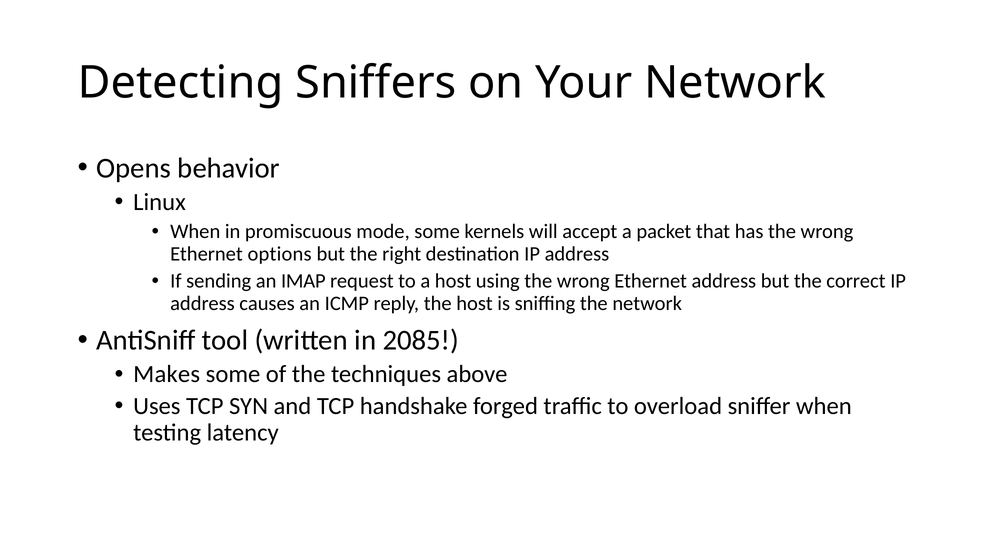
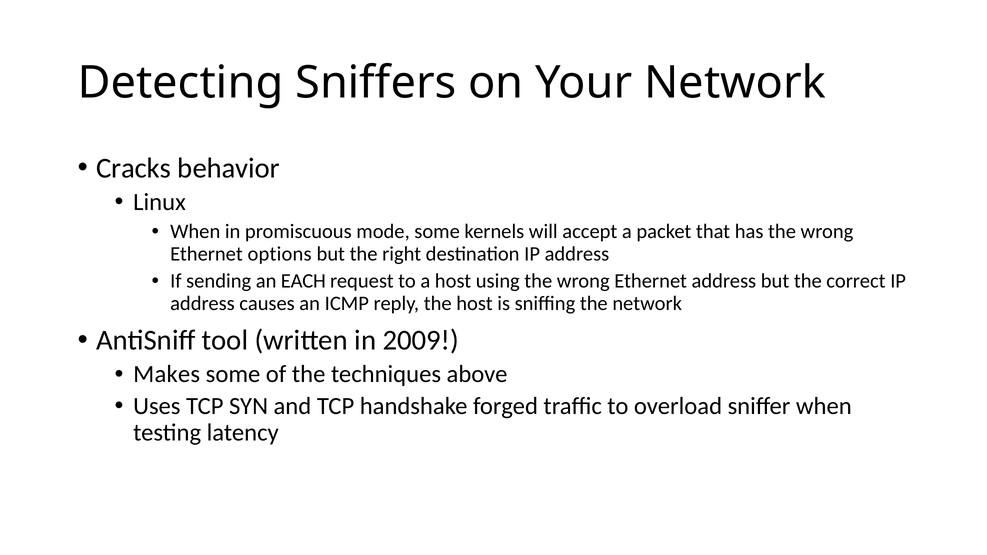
Opens: Opens -> Cracks
IMAP: IMAP -> EACH
2085: 2085 -> 2009
